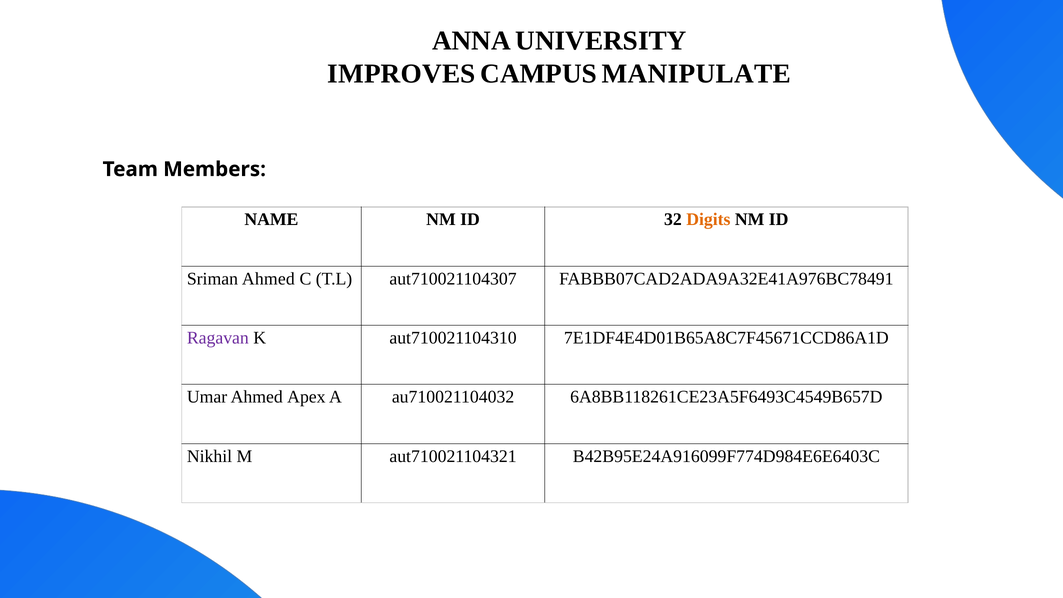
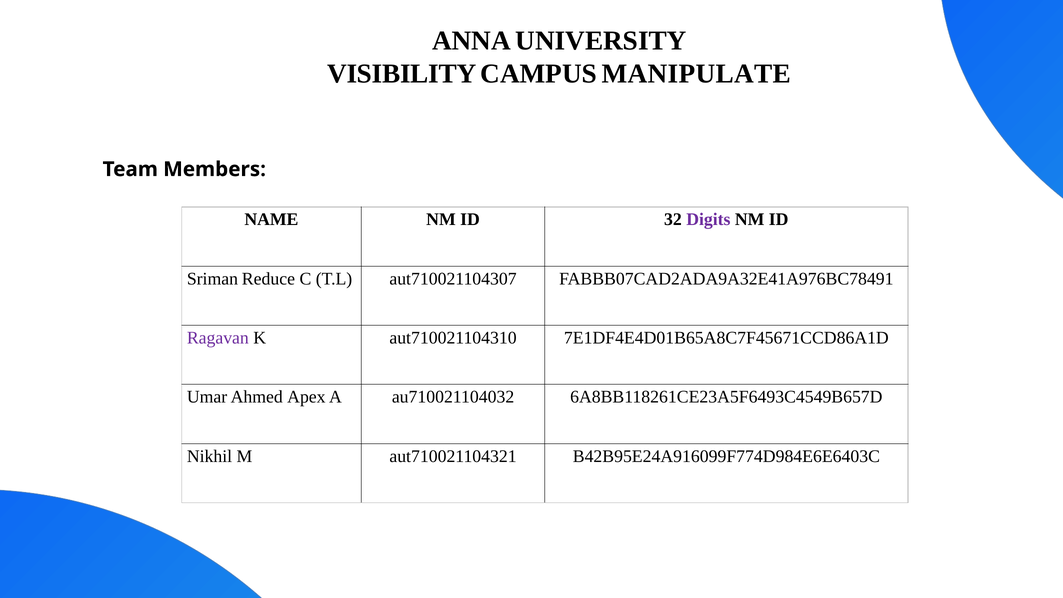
IMPROVES: IMPROVES -> VISIBILITY
Digits colour: orange -> purple
Sriman Ahmed: Ahmed -> Reduce
